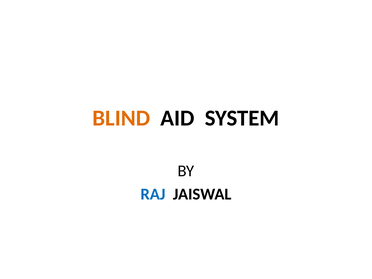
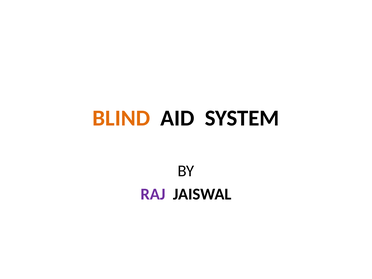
RAJ colour: blue -> purple
